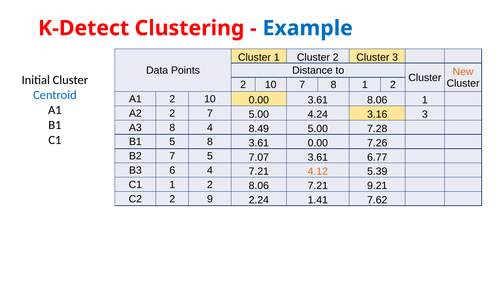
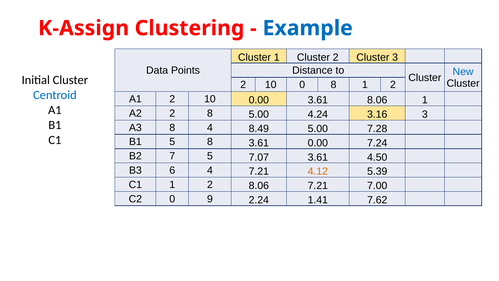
K-Detect: K-Detect -> K-Assign
New colour: orange -> blue
10 7: 7 -> 0
2 7: 7 -> 8
7.26: 7.26 -> 7.24
6.77: 6.77 -> 4.50
9.21: 9.21 -> 7.00
C2 2: 2 -> 0
